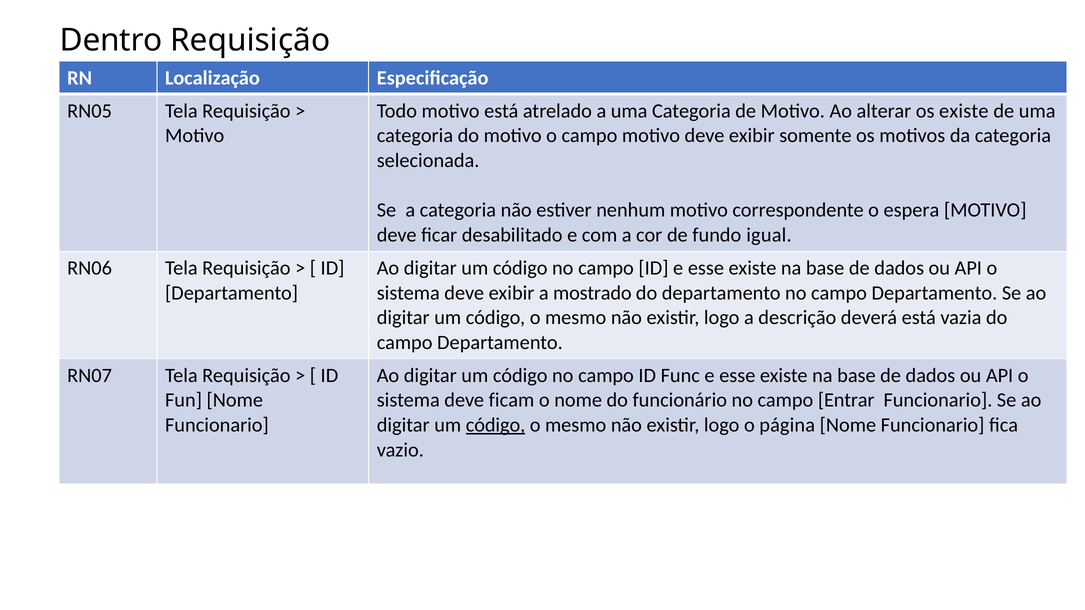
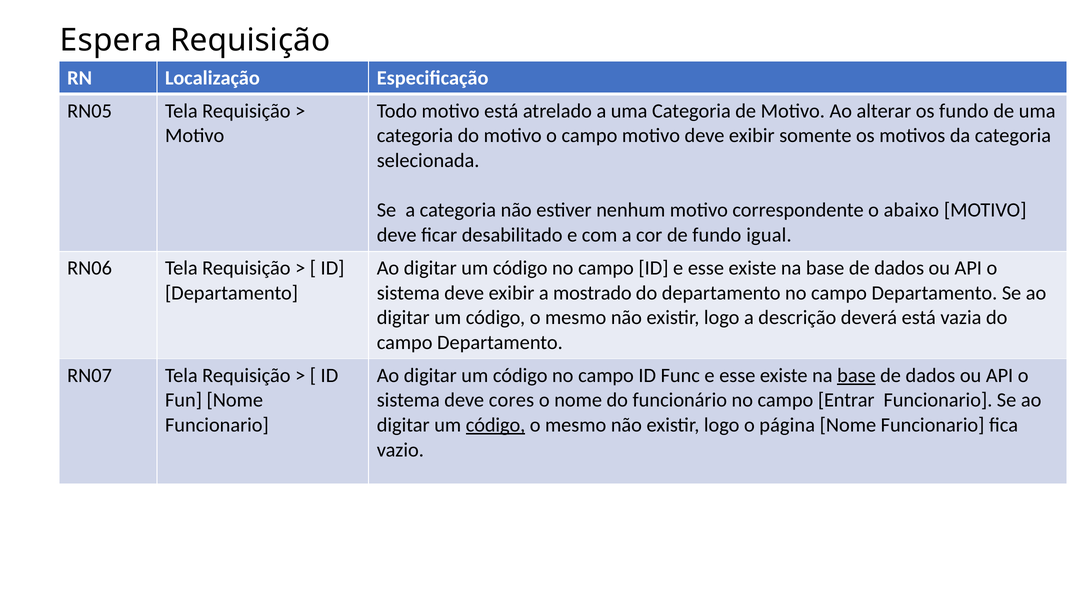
Dentro: Dentro -> Espera
os existe: existe -> fundo
espera: espera -> abaixo
base at (856, 376) underline: none -> present
ficam: ficam -> cores
